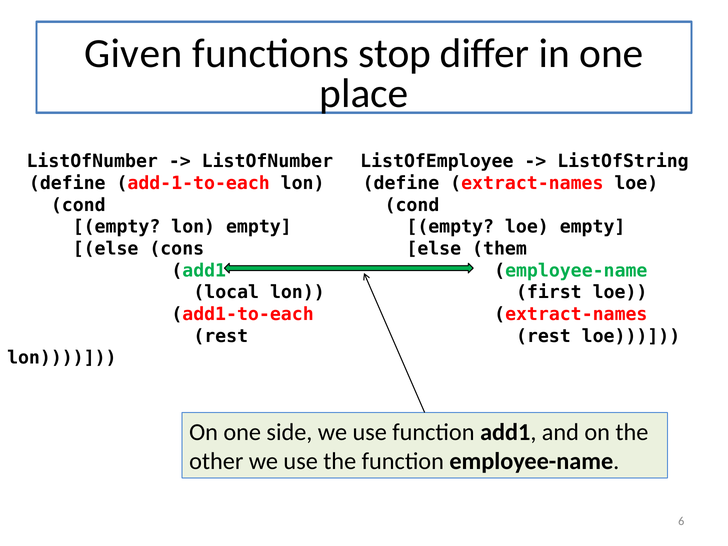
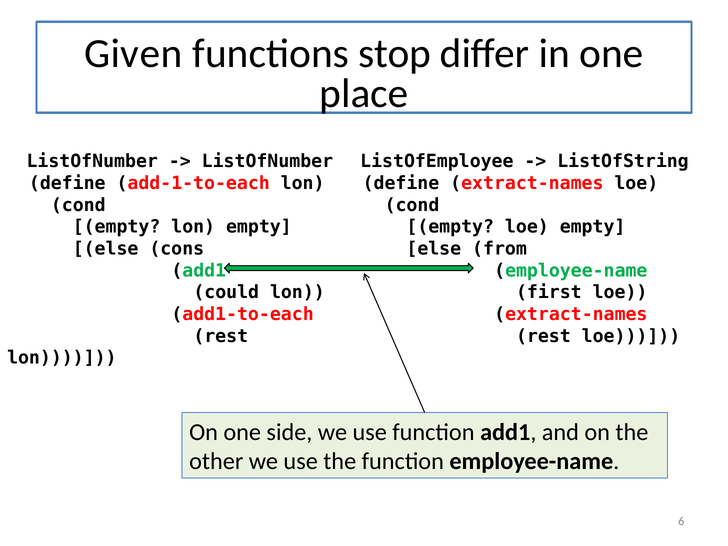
them: them -> from
local: local -> could
